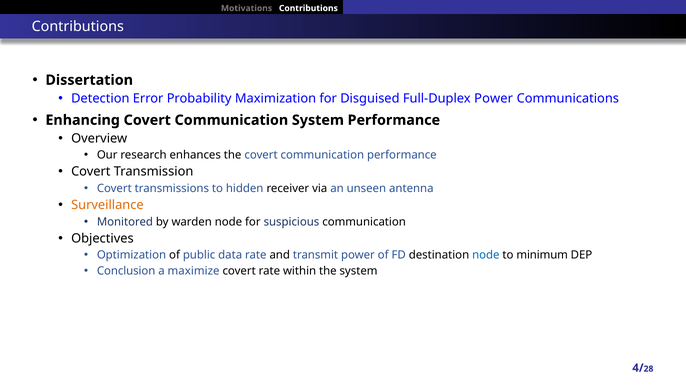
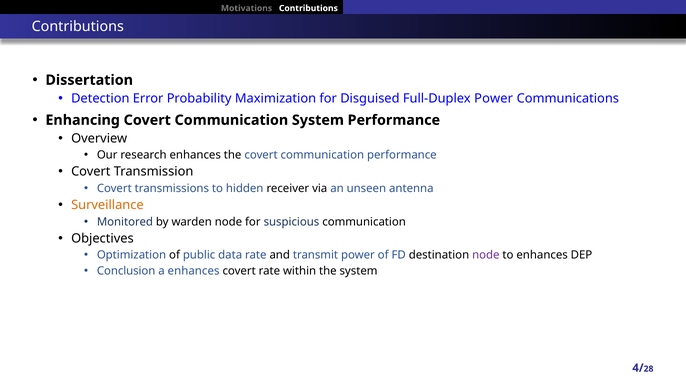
node at (486, 255) colour: blue -> purple
to minimum: minimum -> enhances
a maximize: maximize -> enhances
